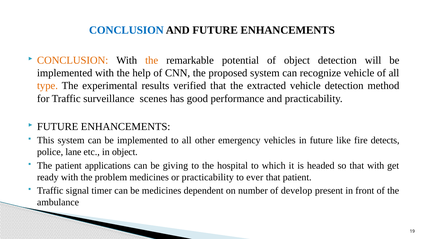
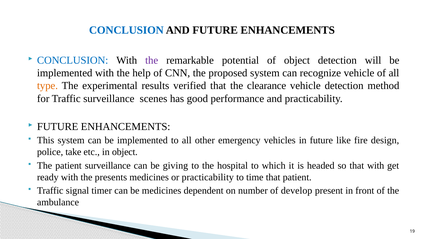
CONCLUSION at (73, 60) colour: orange -> blue
the at (152, 60) colour: orange -> purple
extracted: extracted -> clearance
detects: detects -> design
lane: lane -> take
patient applications: applications -> surveillance
problem: problem -> presents
ever: ever -> time
